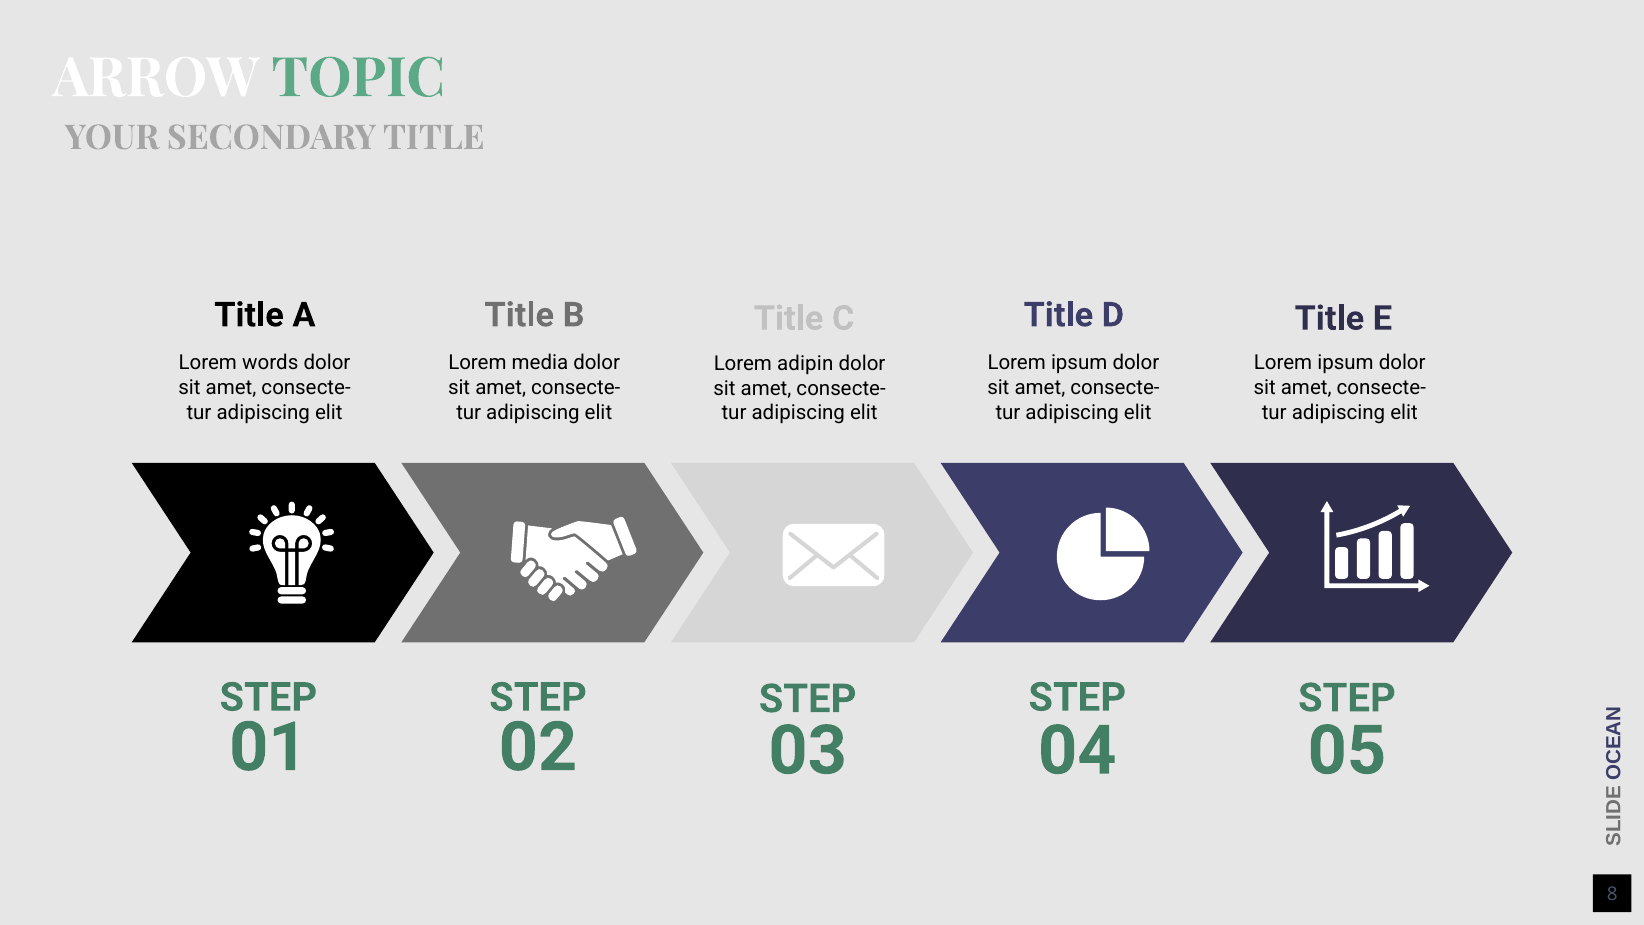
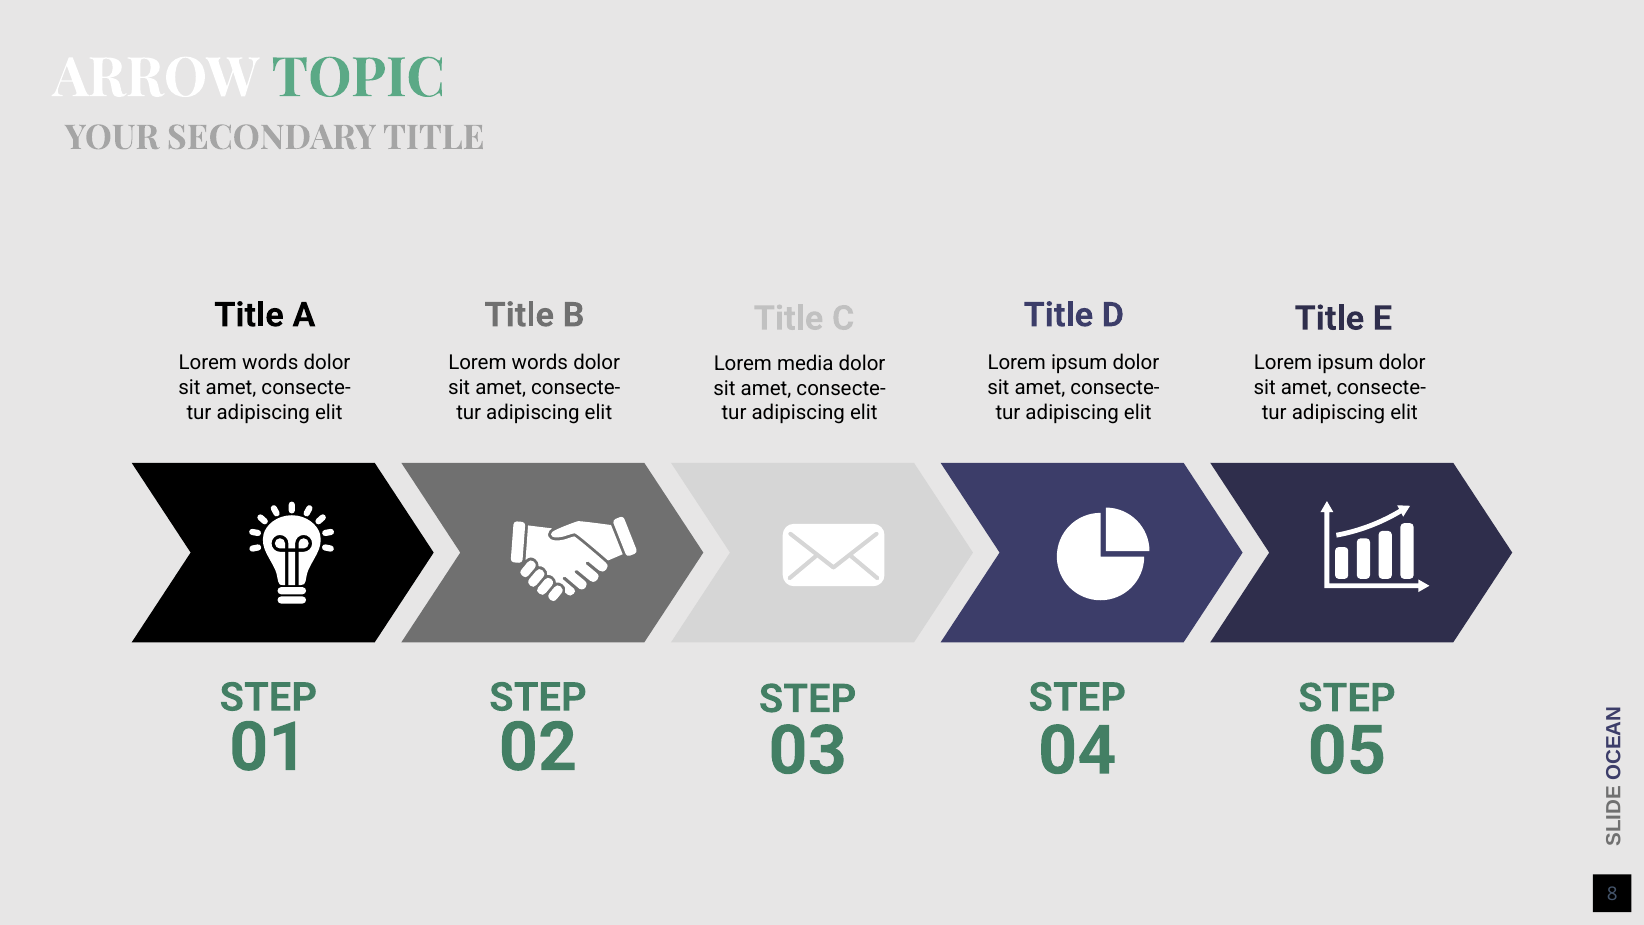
media at (540, 363): media -> words
adipin: adipin -> media
